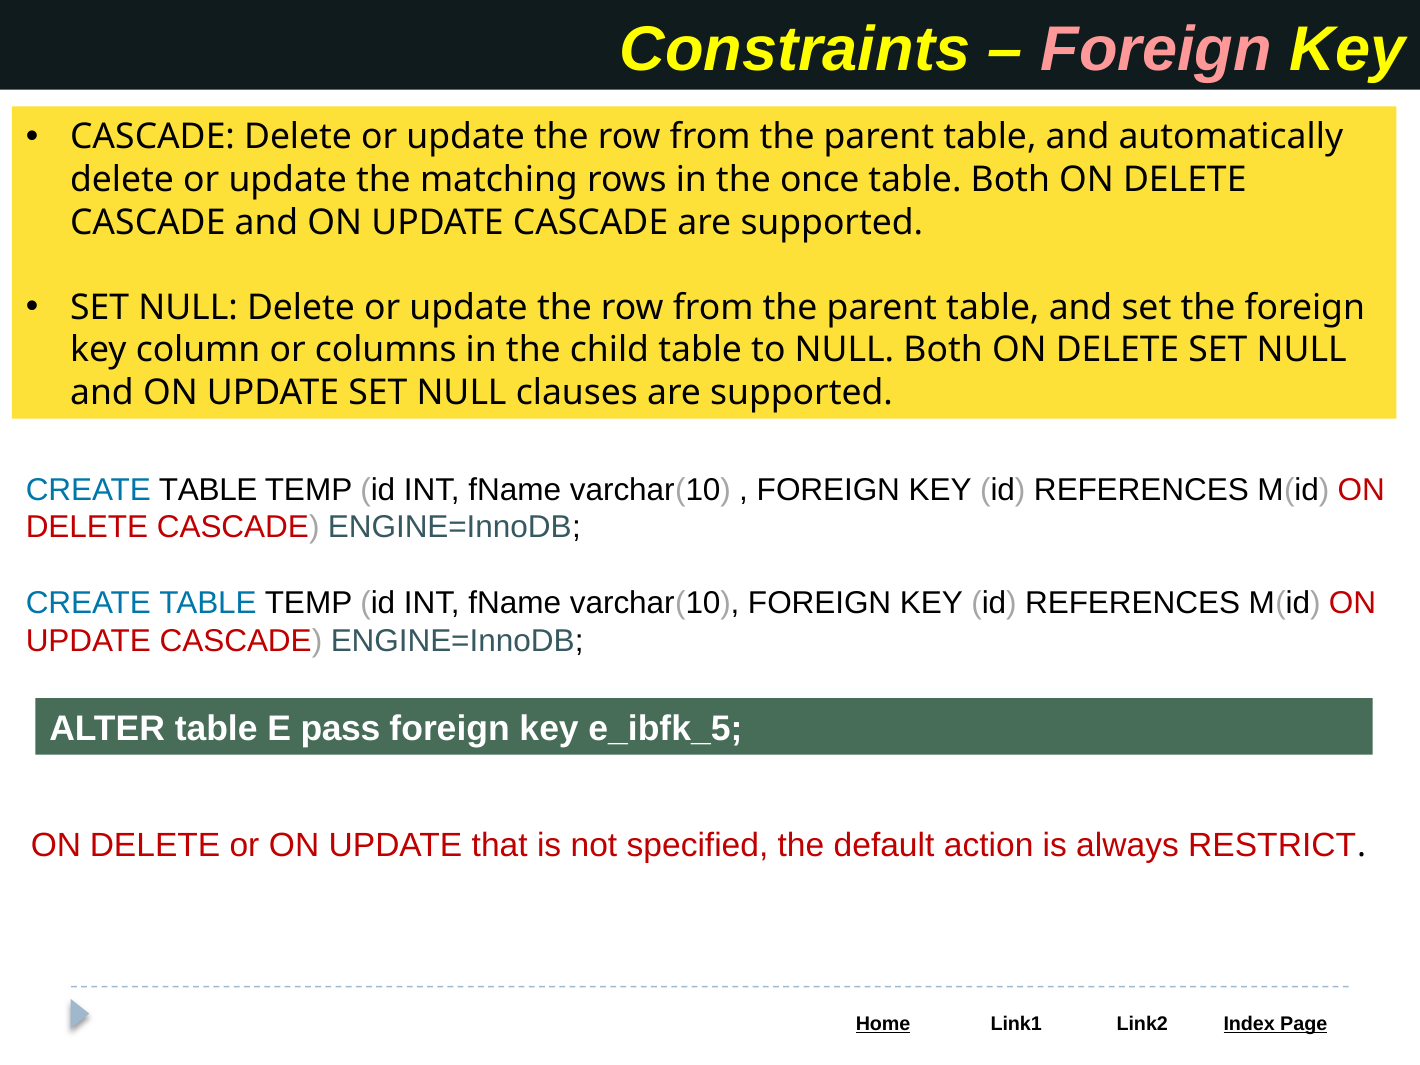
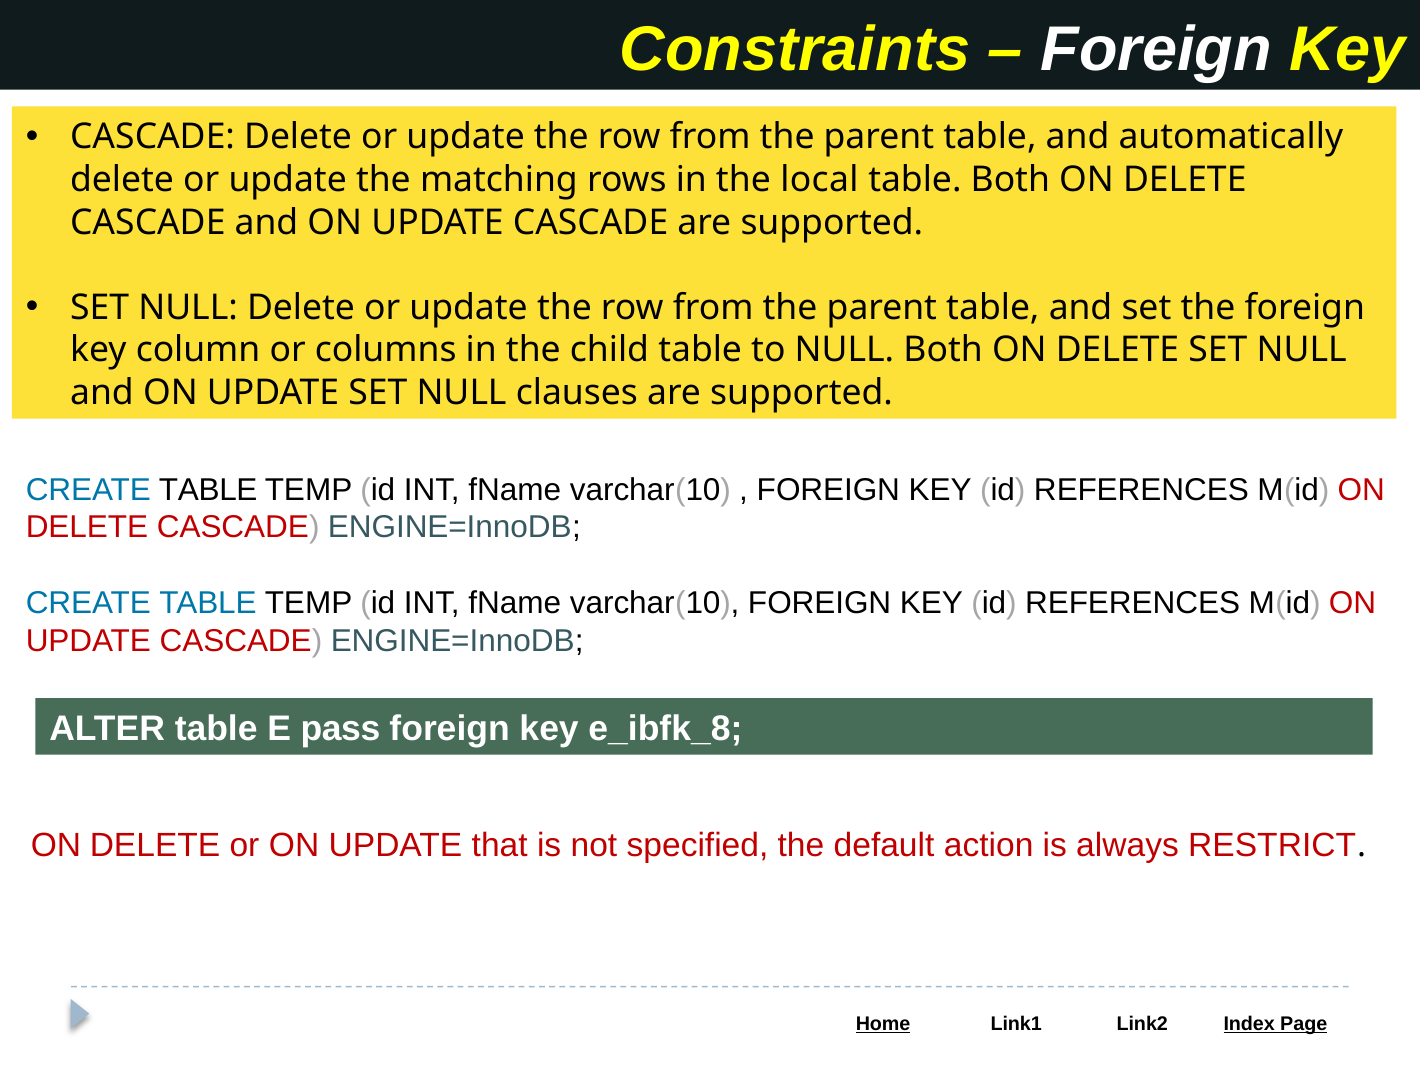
Foreign at (1156, 49) colour: pink -> white
once: once -> local
e_ibfk_5: e_ibfk_5 -> e_ibfk_8
